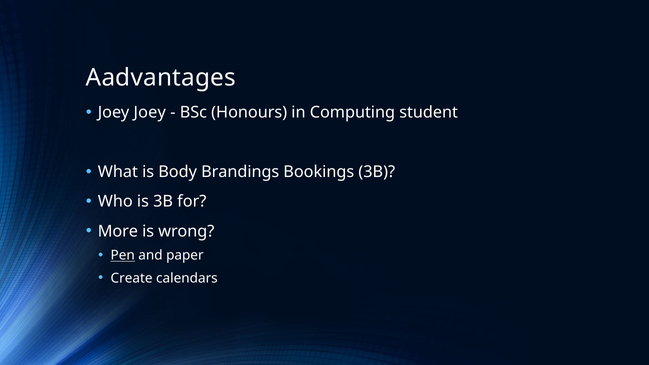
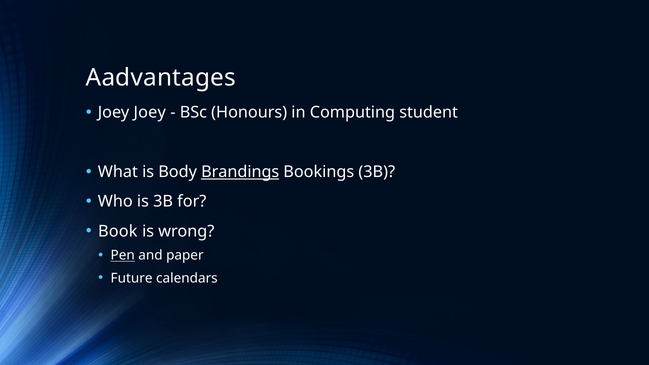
Brandings underline: none -> present
More: More -> Book
Create: Create -> Future
